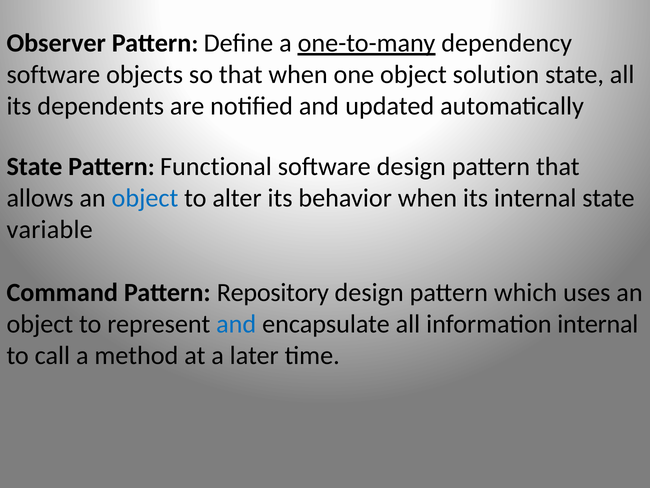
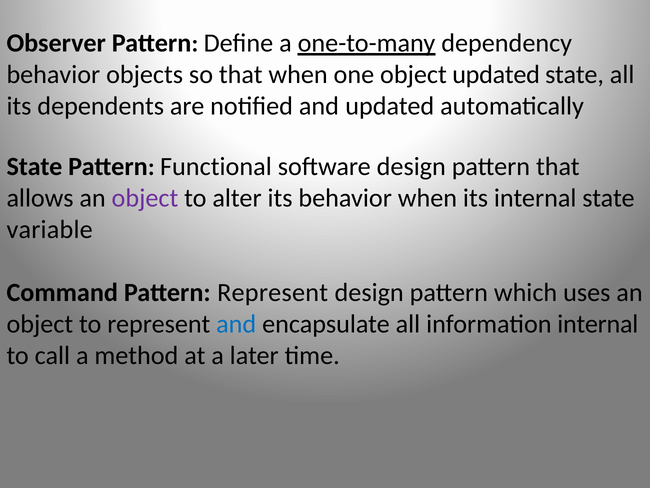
software at (53, 74): software -> behavior
object solution: solution -> updated
object at (145, 198) colour: blue -> purple
Pattern Repository: Repository -> Represent
